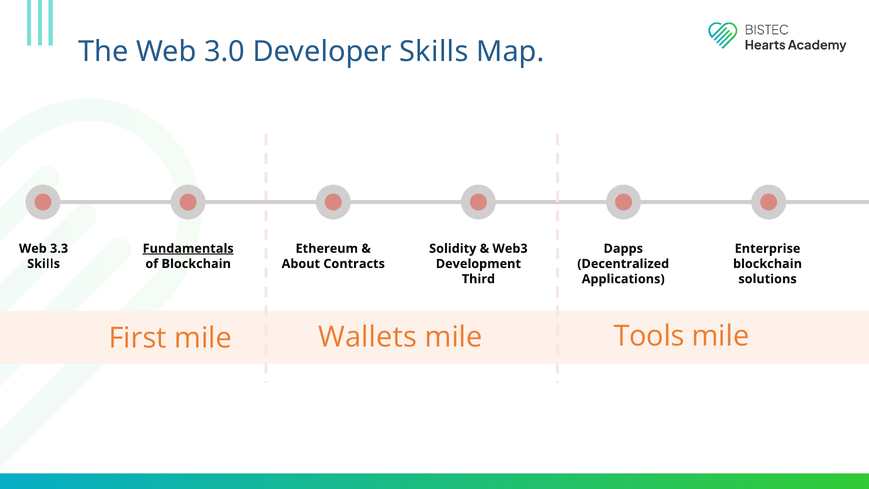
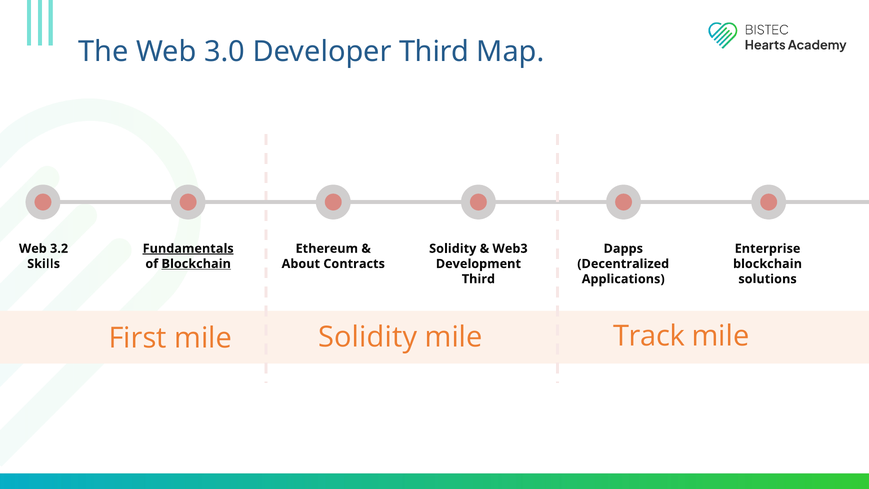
Developer Skills: Skills -> Third
3.3: 3.3 -> 3.2
Blockchain at (196, 264) underline: none -> present
mile Wallets: Wallets -> Solidity
Tools: Tools -> Track
